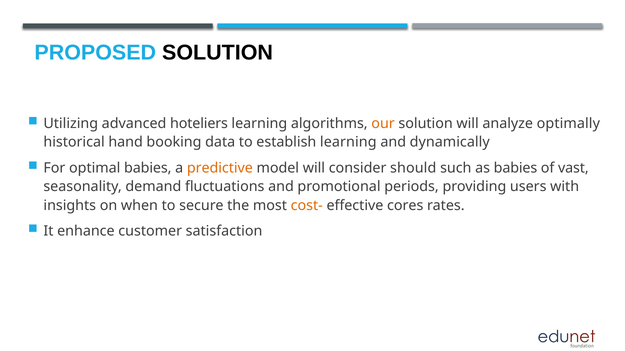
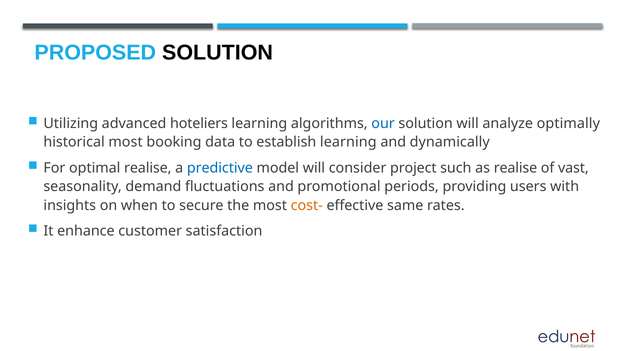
our colour: orange -> blue
historical hand: hand -> most
optimal babies: babies -> realise
predictive colour: orange -> blue
should: should -> project
as babies: babies -> realise
cores: cores -> same
